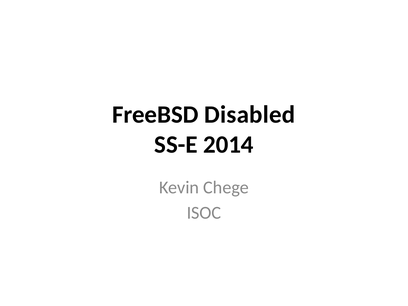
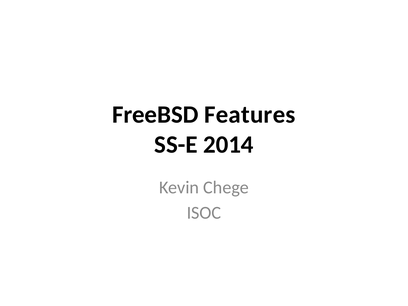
Disabled: Disabled -> Features
